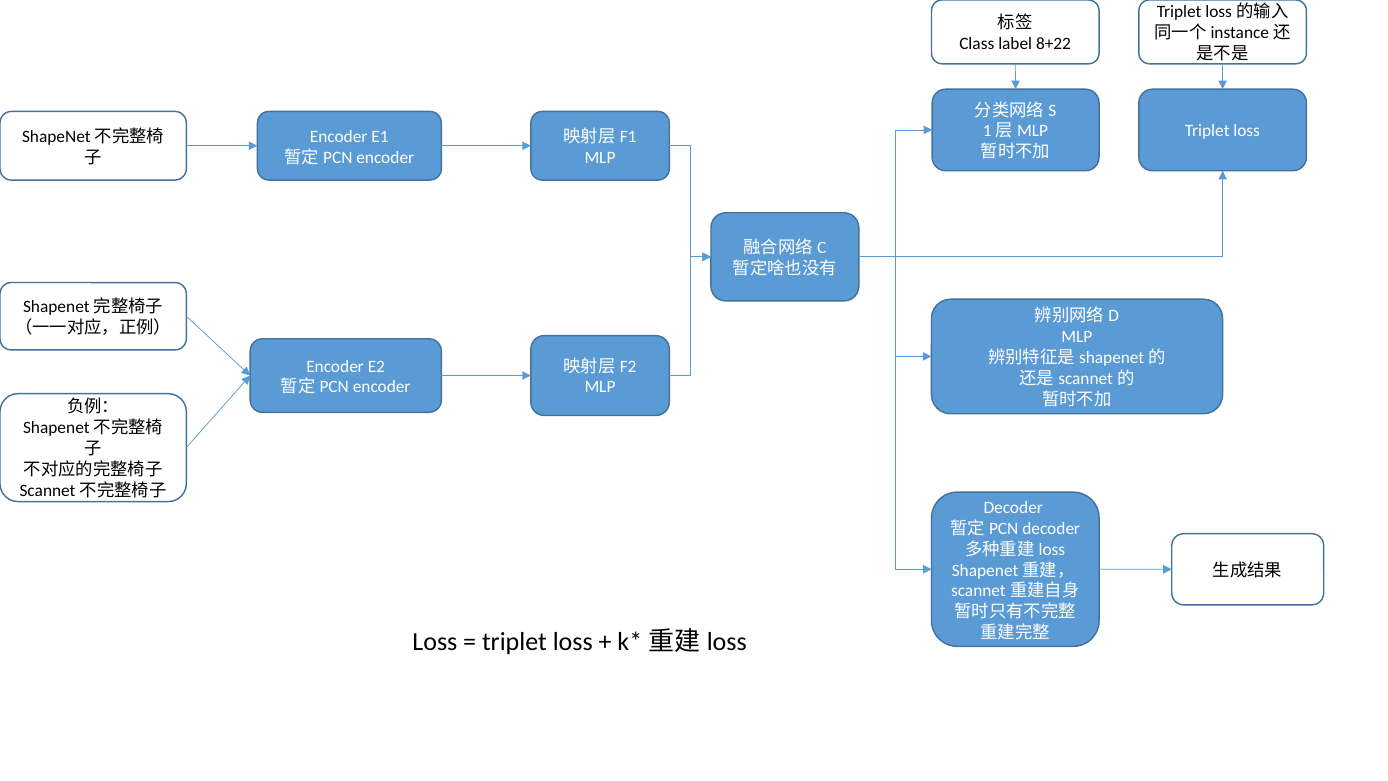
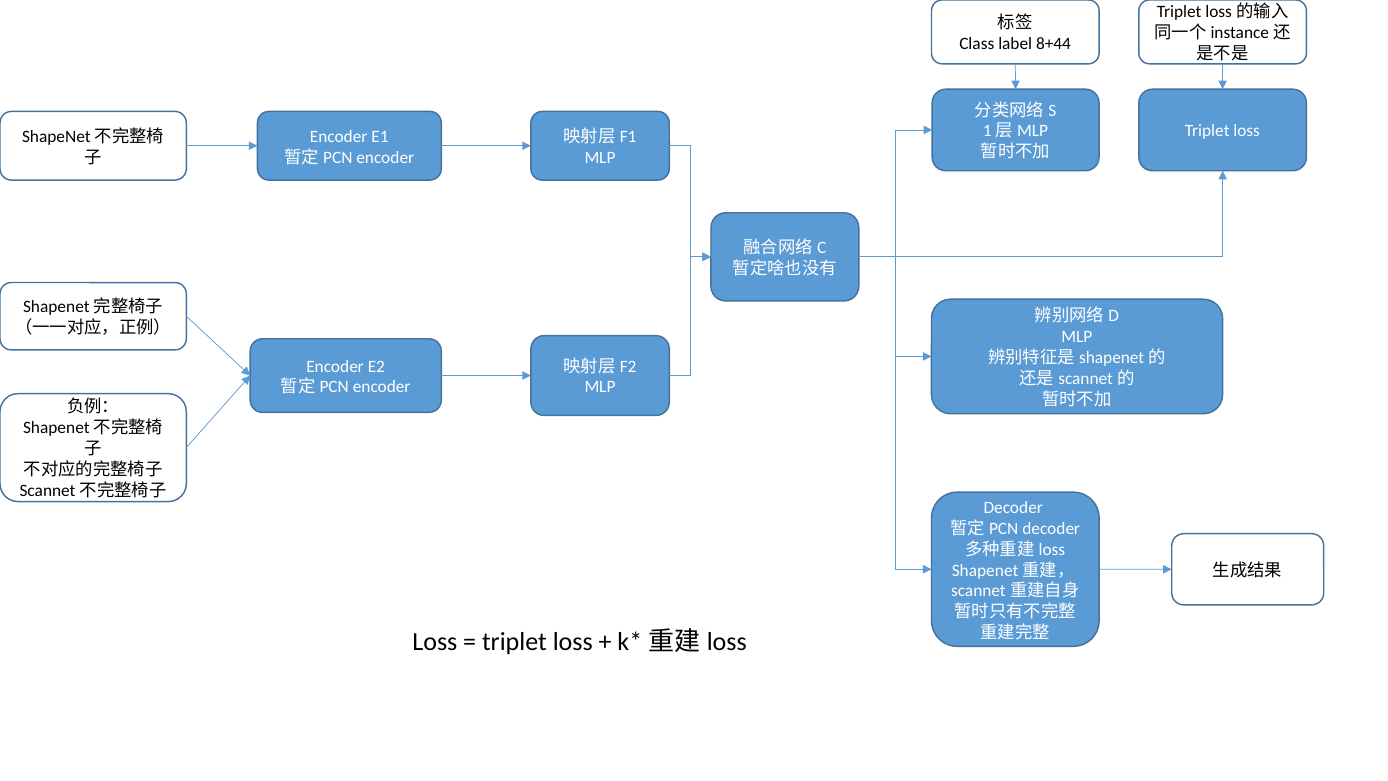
8+22: 8+22 -> 8+44
